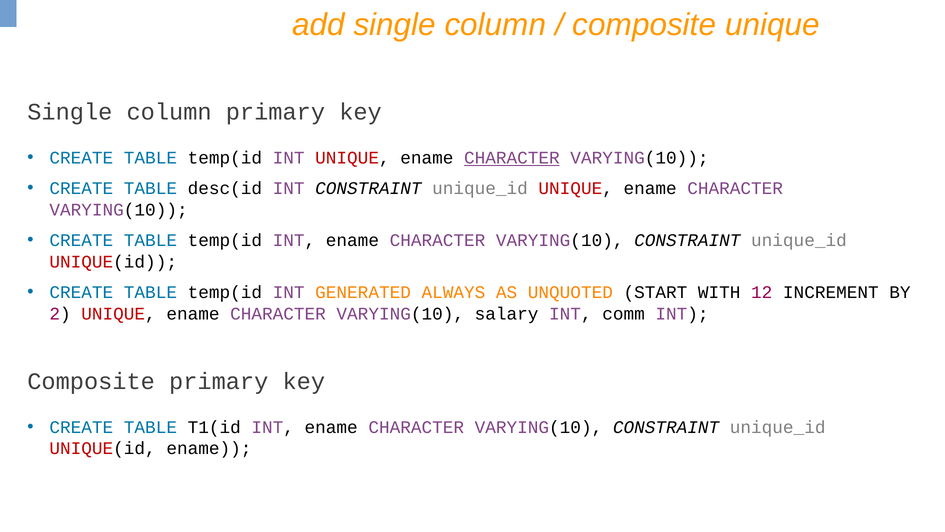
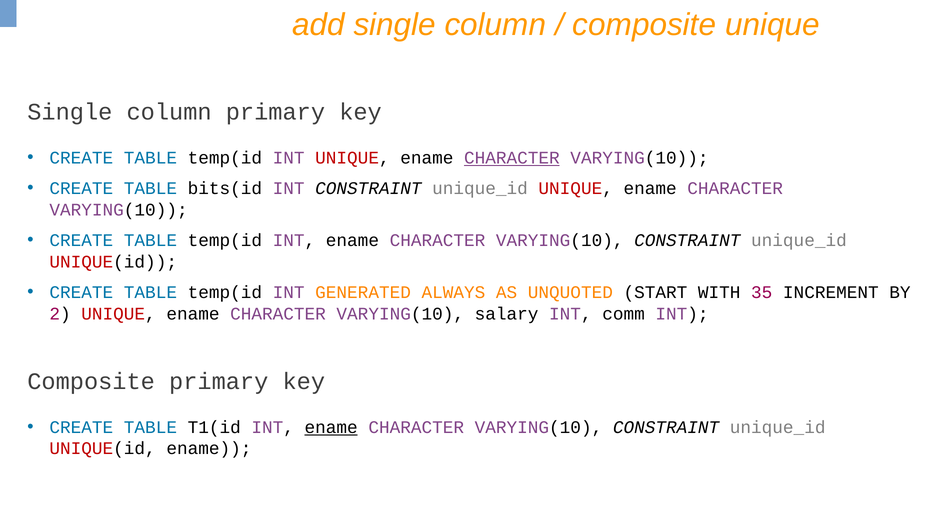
desc(id: desc(id -> bits(id
12: 12 -> 35
ename at (331, 427) underline: none -> present
